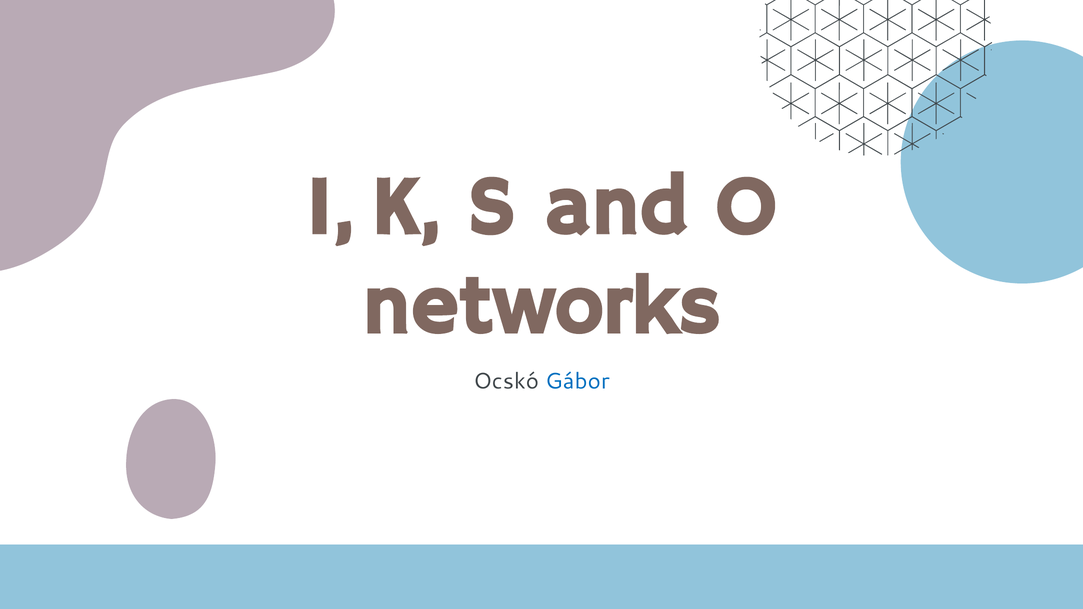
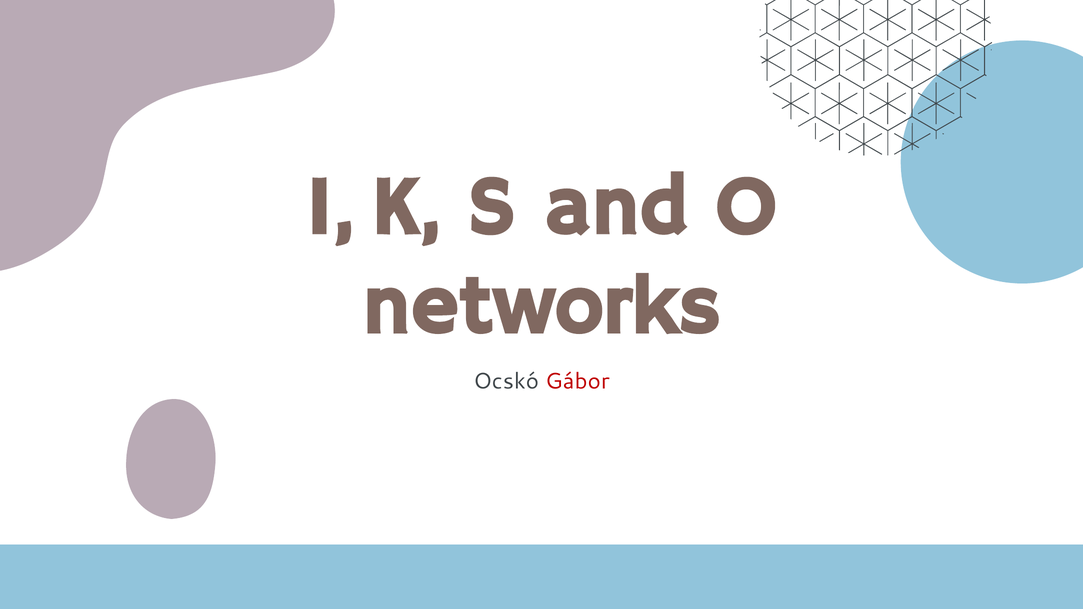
Gábor colour: blue -> red
